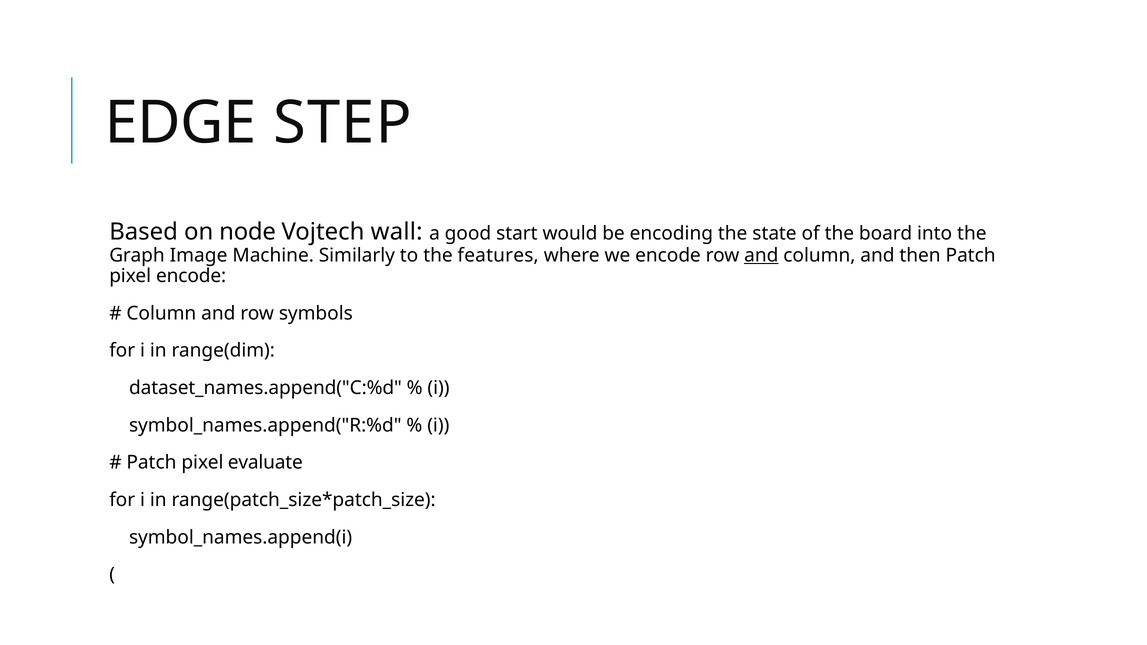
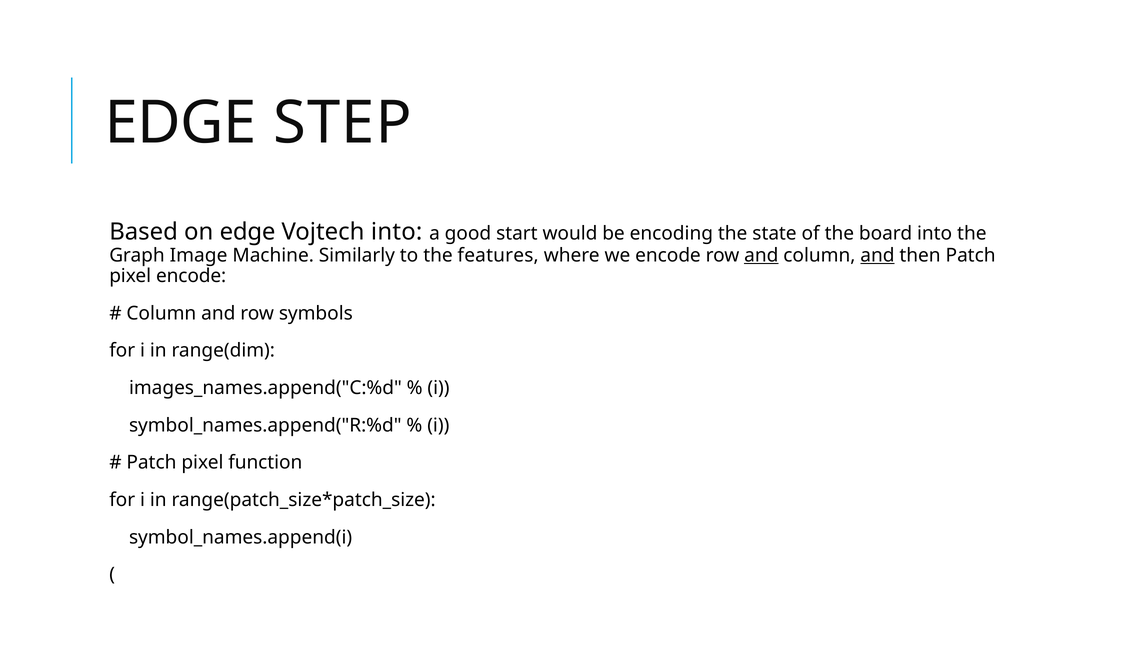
on node: node -> edge
Vojtech wall: wall -> into
and at (877, 255) underline: none -> present
dataset_names.append("C:%d: dataset_names.append("C:%d -> images_names.append("C:%d
evaluate: evaluate -> function
